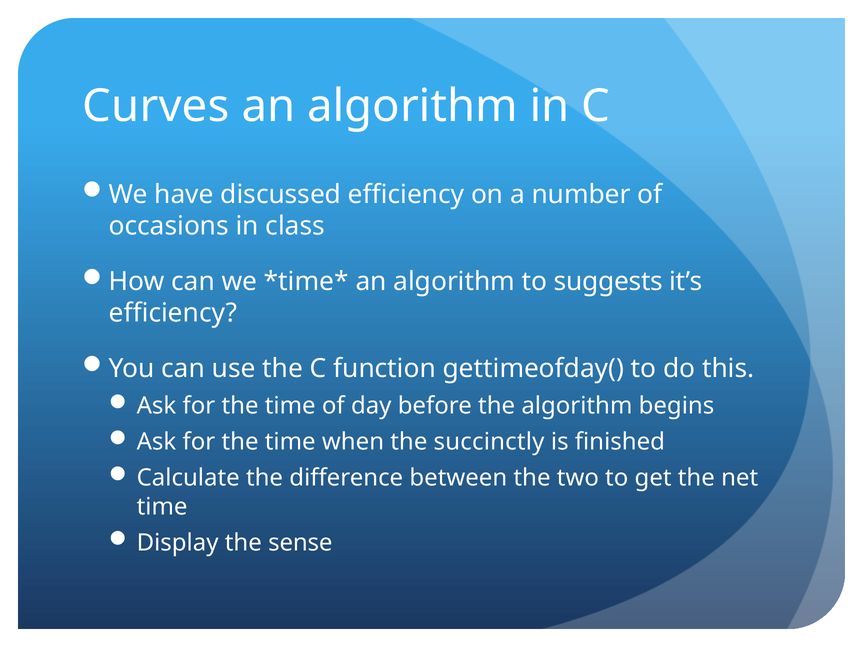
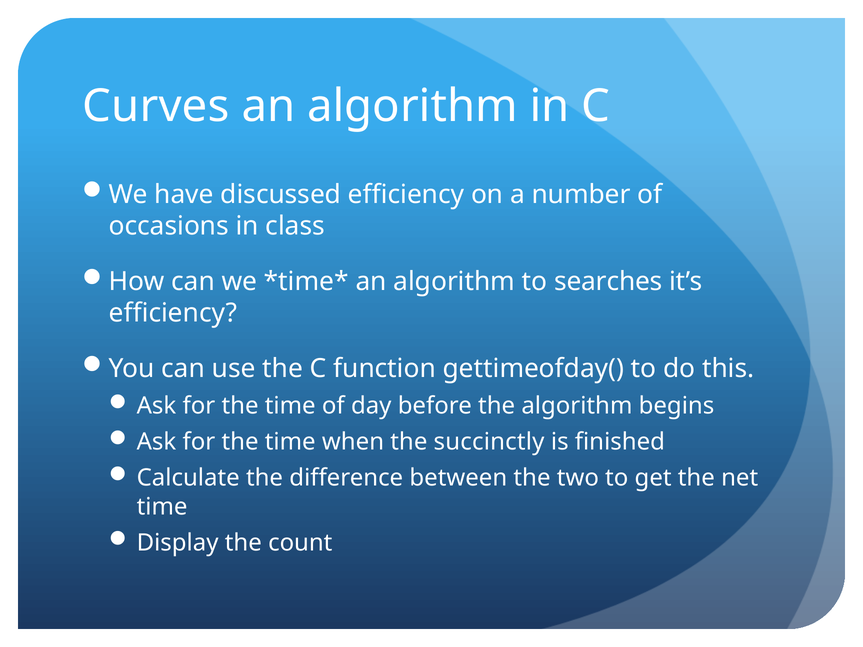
suggests: suggests -> searches
sense: sense -> count
